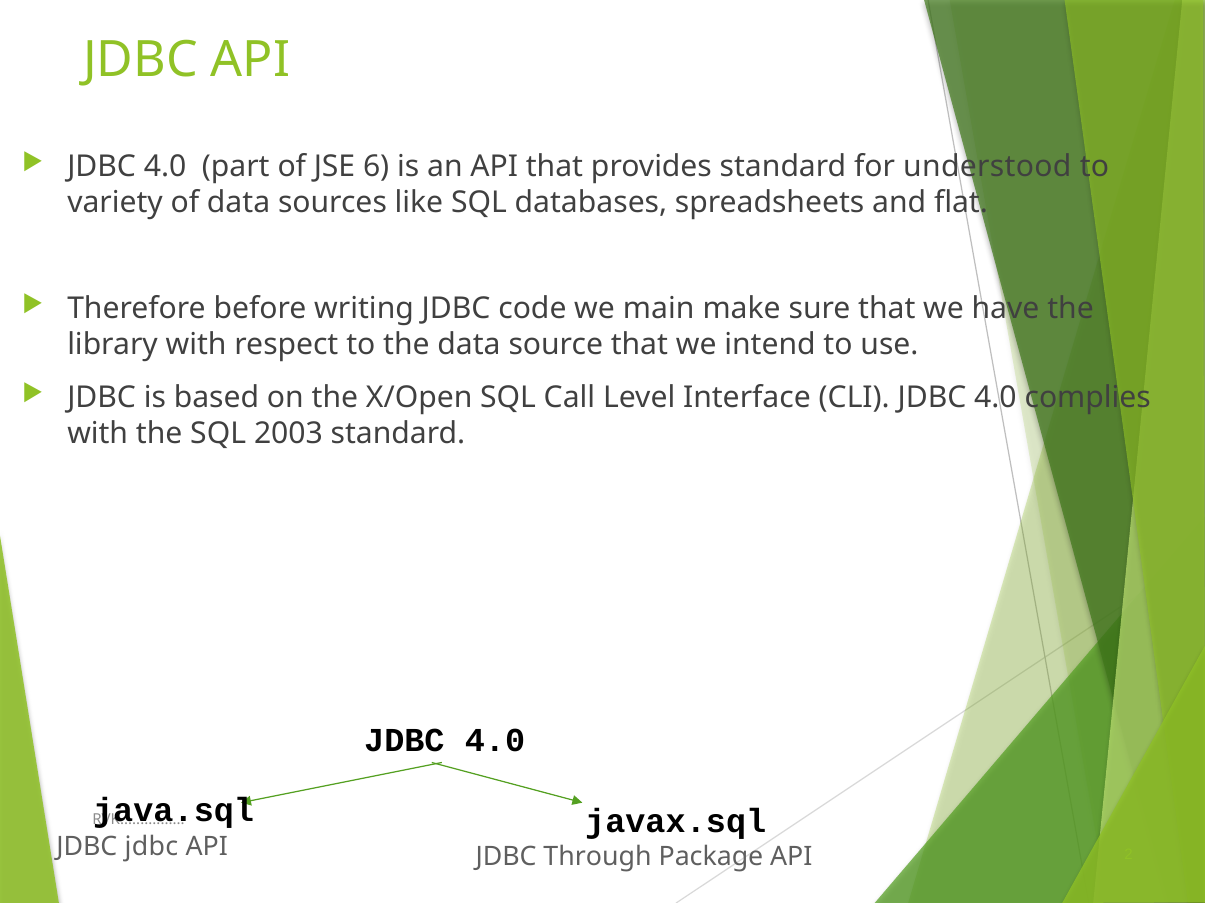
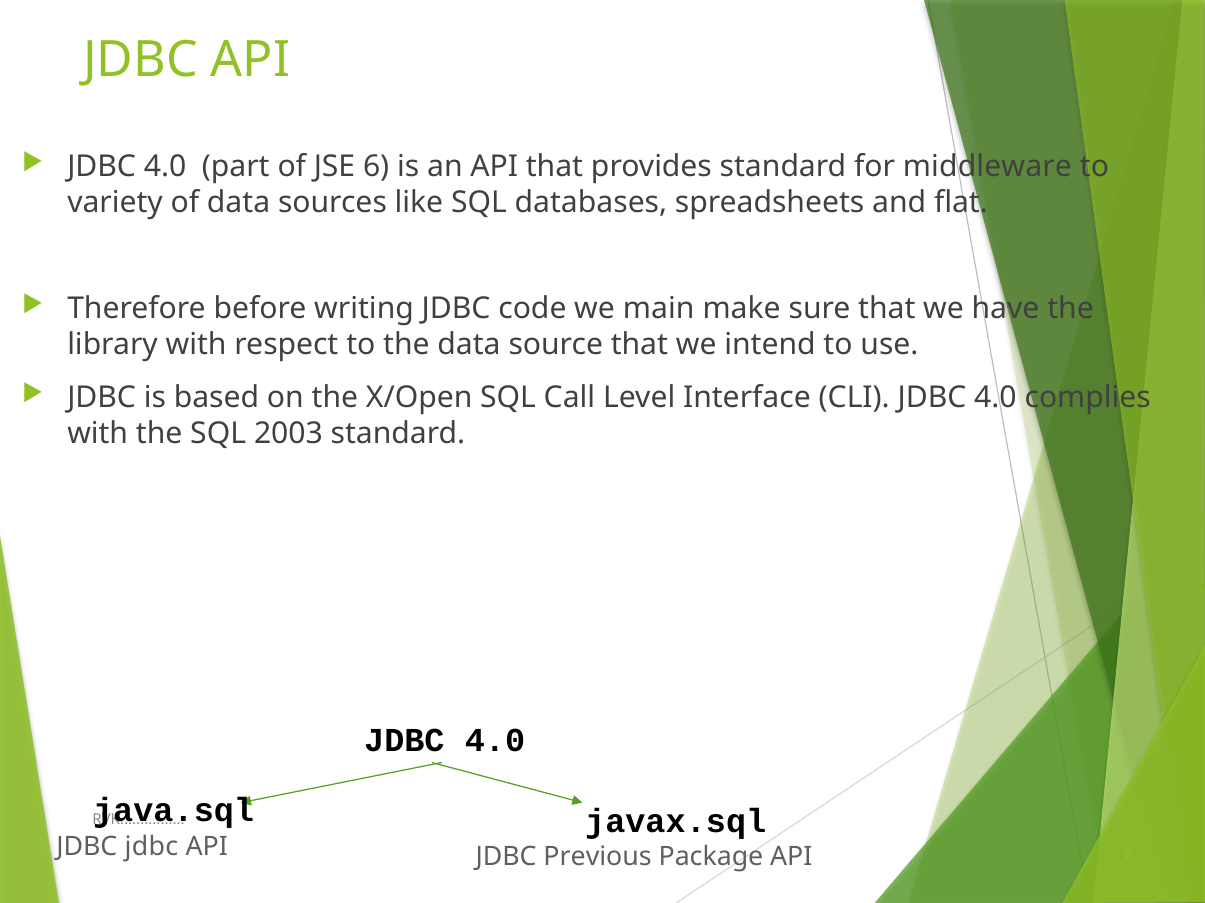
understood: understood -> middleware
Through: Through -> Previous
